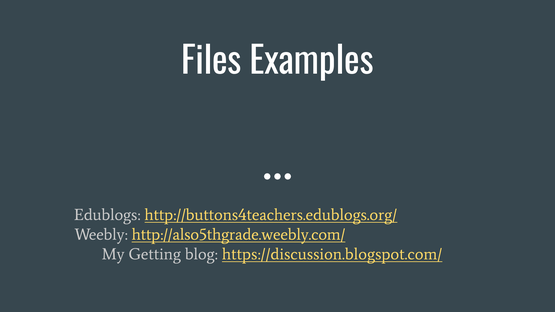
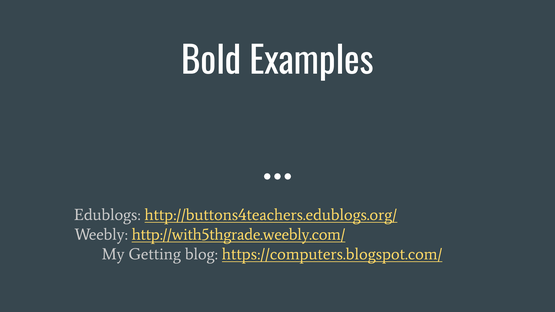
Files: Files -> Bold
http://also5thgrade.weebly.com/: http://also5thgrade.weebly.com/ -> http://with5thgrade.weebly.com/
https://discussion.blogspot.com/: https://discussion.blogspot.com/ -> https://computers.blogspot.com/
